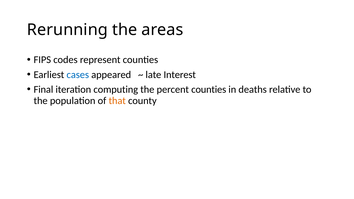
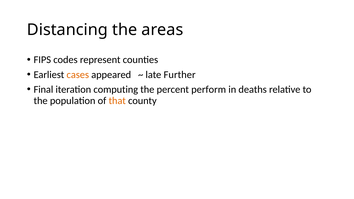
Rerunning: Rerunning -> Distancing
cases colour: blue -> orange
Interest: Interest -> Further
percent counties: counties -> perform
